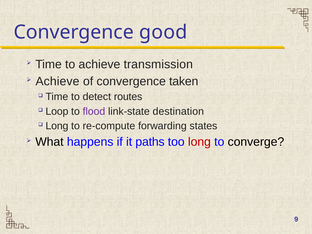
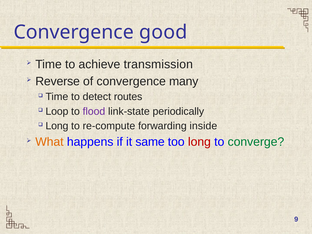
Achieve at (57, 81): Achieve -> Reverse
taken: taken -> many
destination: destination -> periodically
states: states -> inside
What colour: black -> orange
paths: paths -> same
converge colour: black -> green
